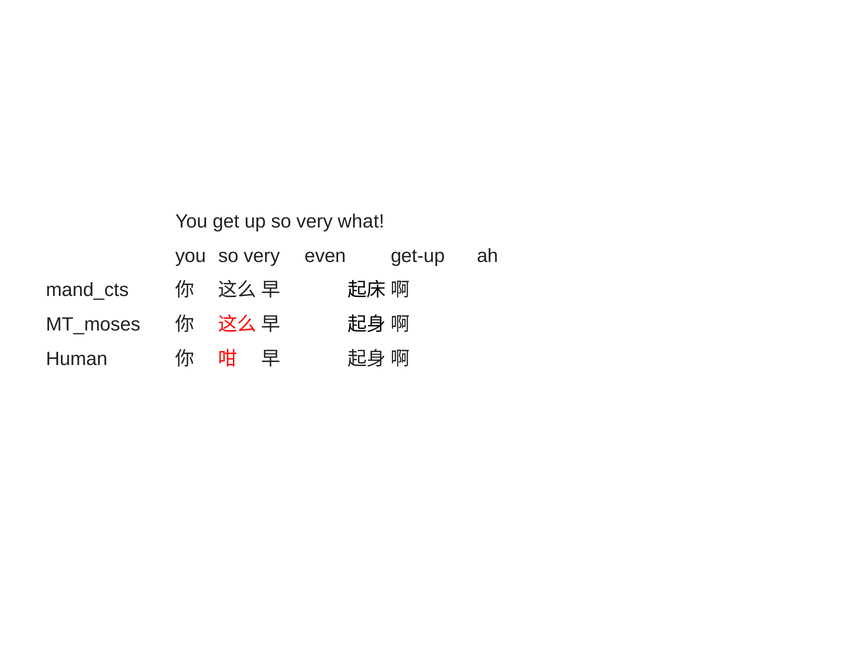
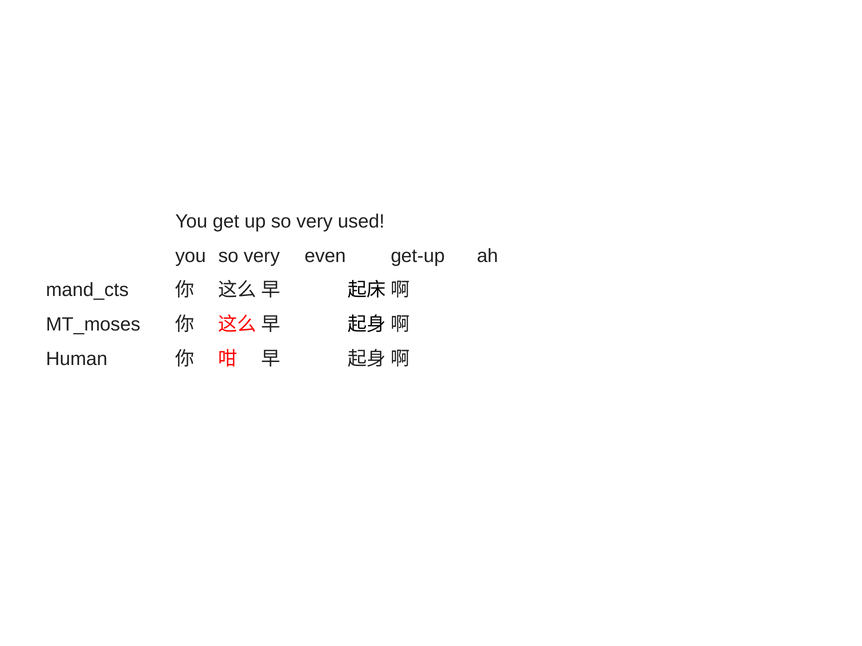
what: what -> used
